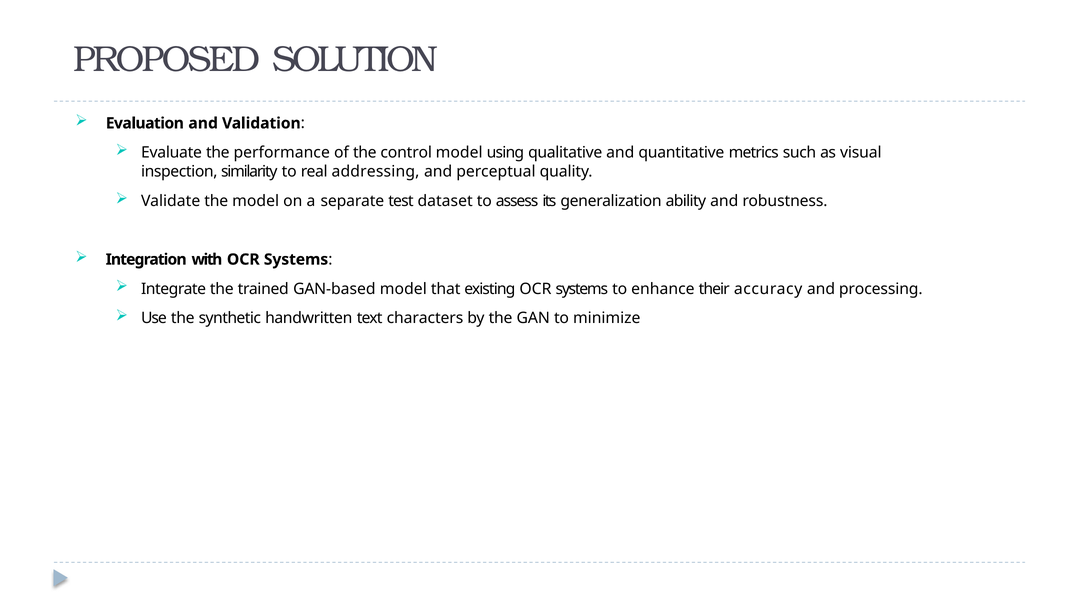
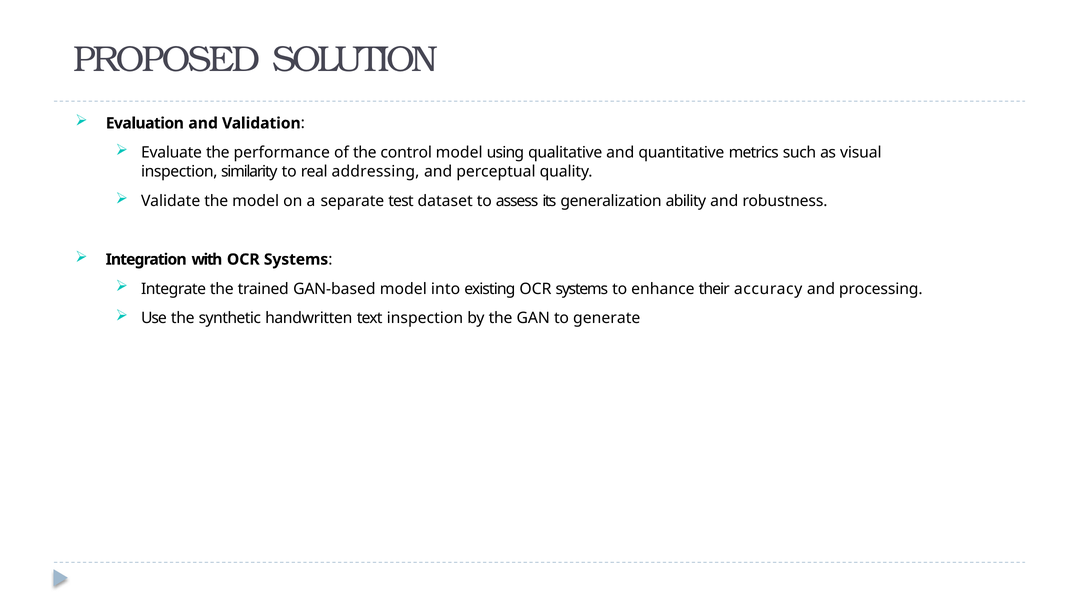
that: that -> into
text characters: characters -> inspection
minimize: minimize -> generate
